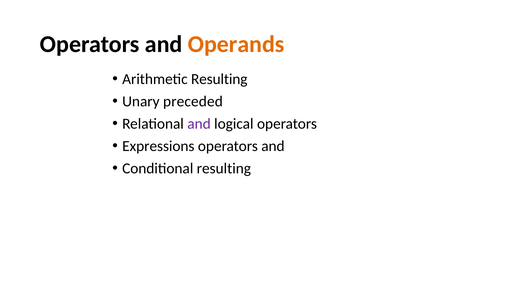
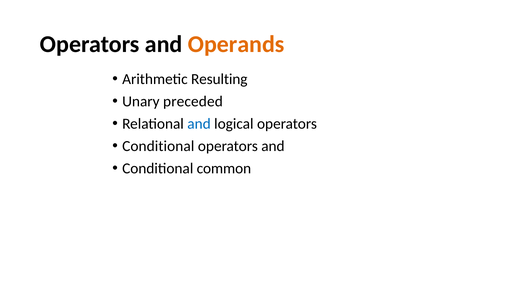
and at (199, 124) colour: purple -> blue
Expressions at (158, 146): Expressions -> Conditional
Conditional resulting: resulting -> common
